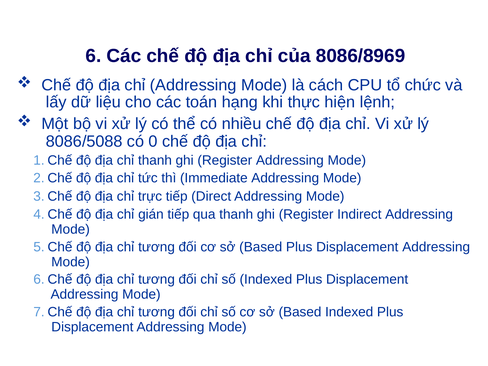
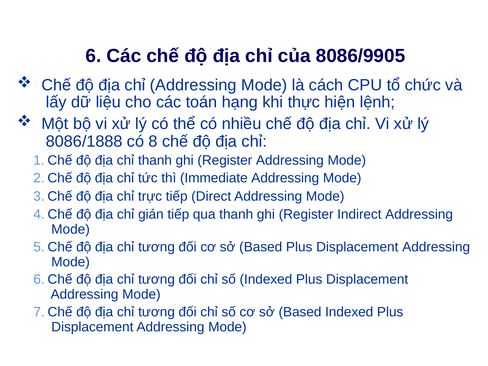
8086/8969: 8086/8969 -> 8086/9905
8086/5088: 8086/5088 -> 8086/1888
0: 0 -> 8
